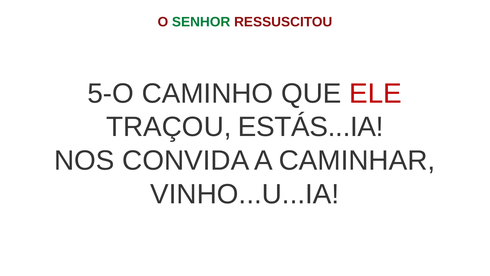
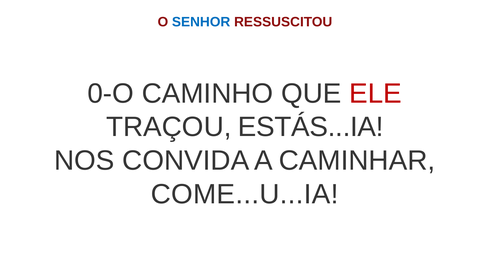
SENHOR colour: green -> blue
5-O: 5-O -> 0-O
VINHO...U...IA: VINHO...U...IA -> COME...U...IA
